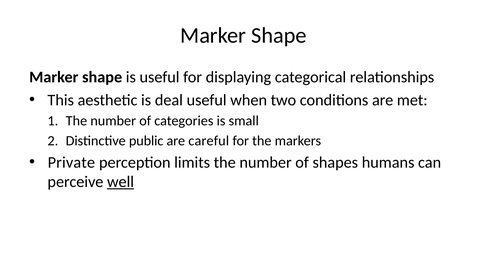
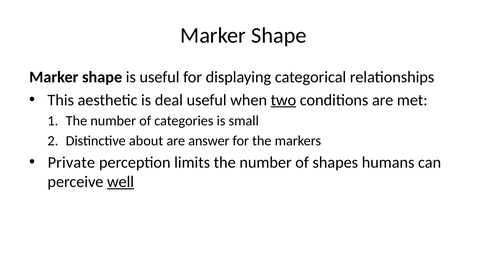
two underline: none -> present
public: public -> about
careful: careful -> answer
